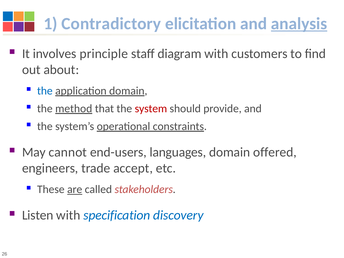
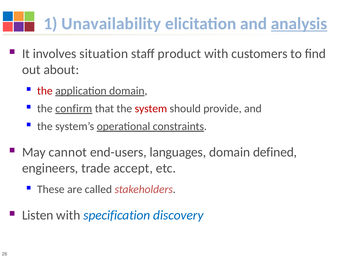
Contradictory: Contradictory -> Unavailability
principle: principle -> situation
diagram: diagram -> product
the at (45, 91) colour: blue -> red
method: method -> confirm
offered: offered -> defined
are underline: present -> none
